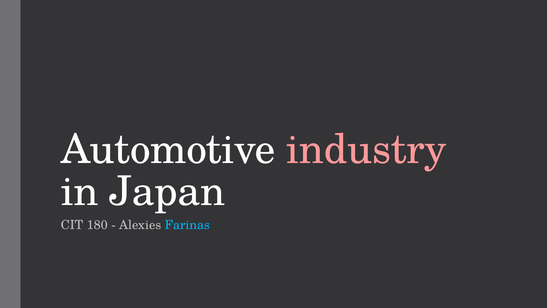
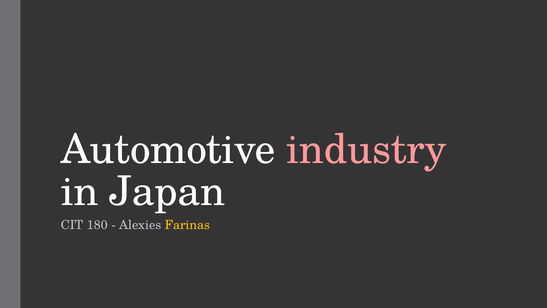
Farinas colour: light blue -> yellow
